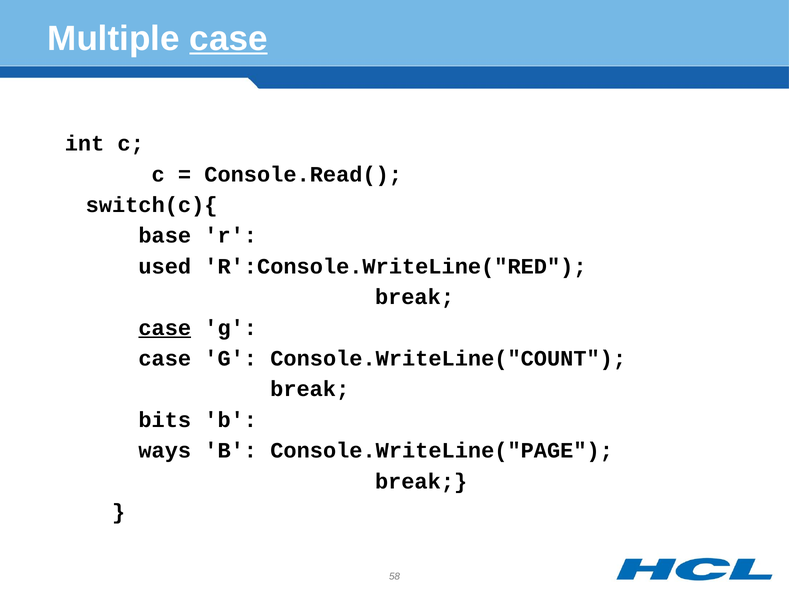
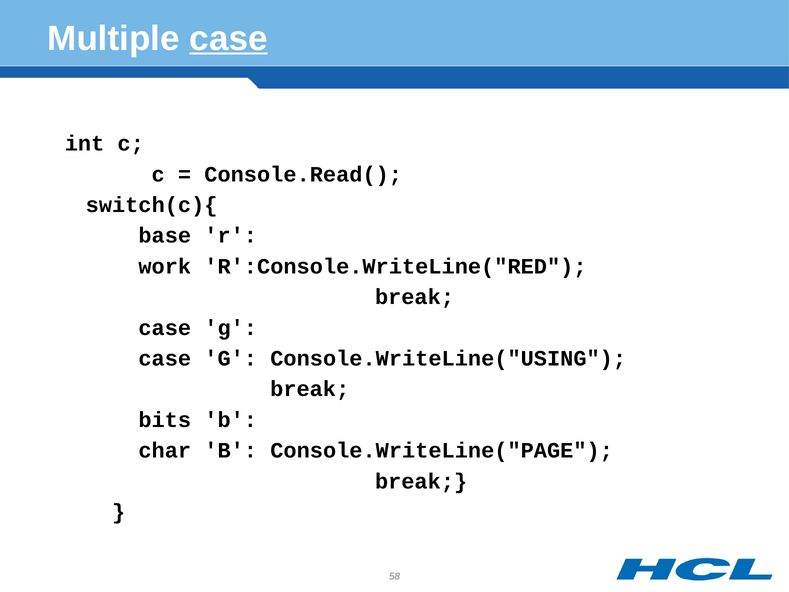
used: used -> work
case at (165, 328) underline: present -> none
Console.WriteLine("COUNT: Console.WriteLine("COUNT -> Console.WriteLine("USING
ways: ways -> char
